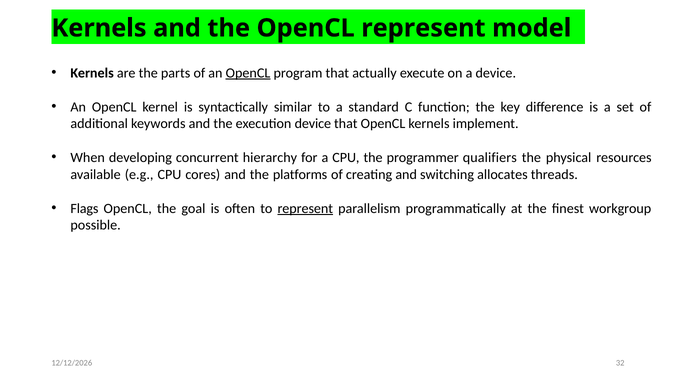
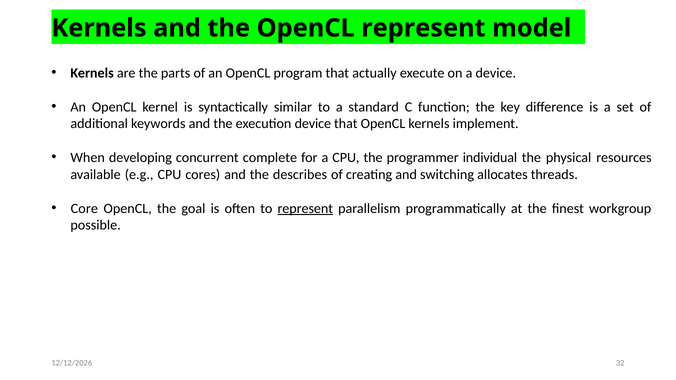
OpenCL at (248, 73) underline: present -> none
hierarchy: hierarchy -> complete
qualifiers: qualifiers -> individual
platforms: platforms -> describes
Flags: Flags -> Core
